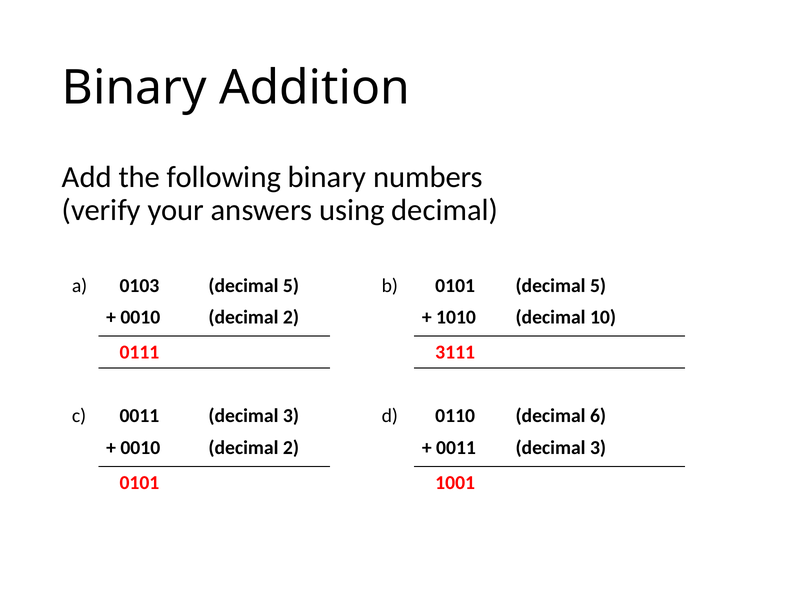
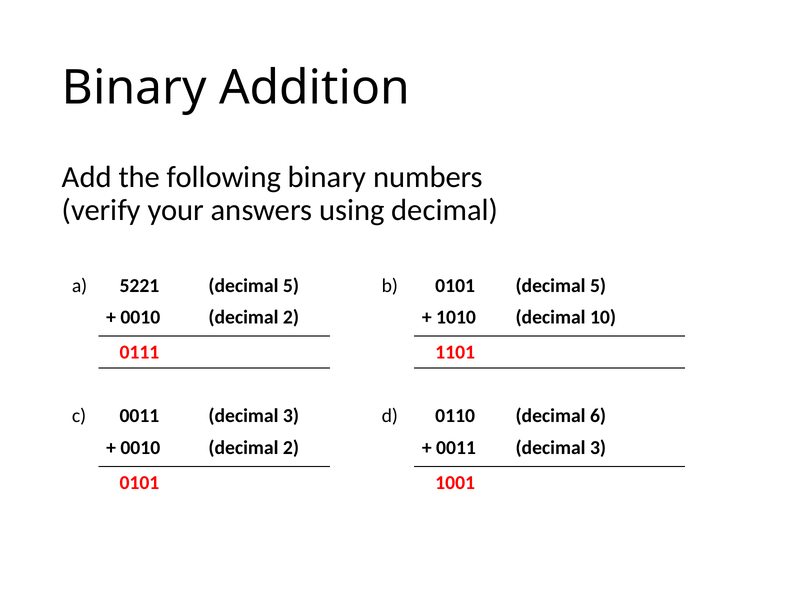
0103: 0103 -> 5221
3111: 3111 -> 1101
